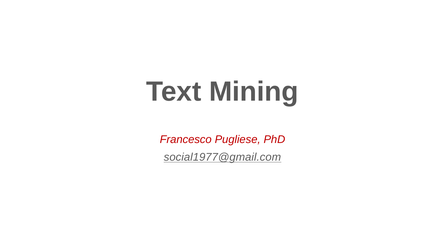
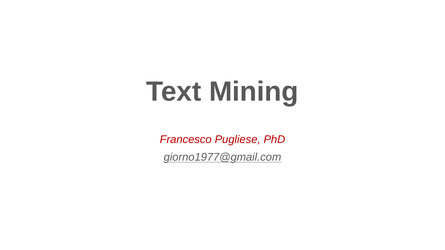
social1977@gmail.com: social1977@gmail.com -> giorno1977@gmail.com
